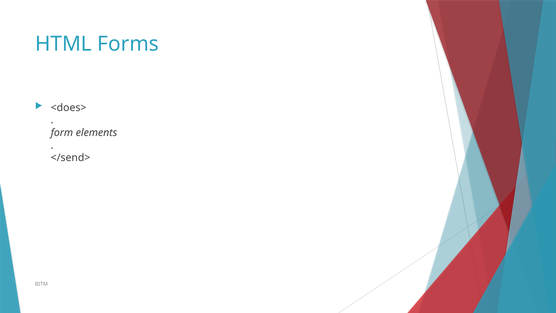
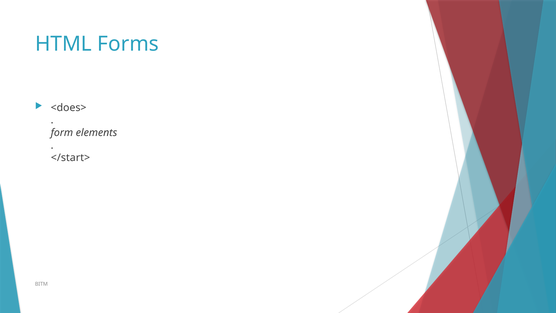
</send>: </send> -> </start>
